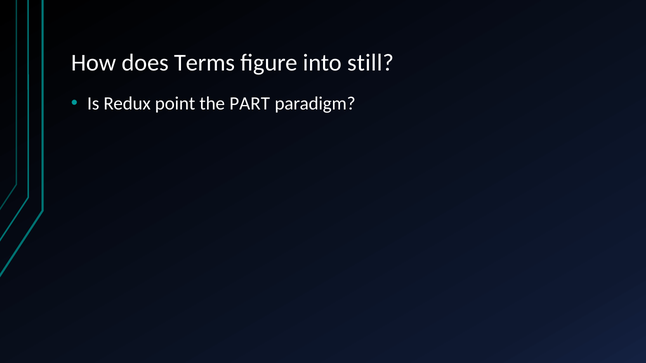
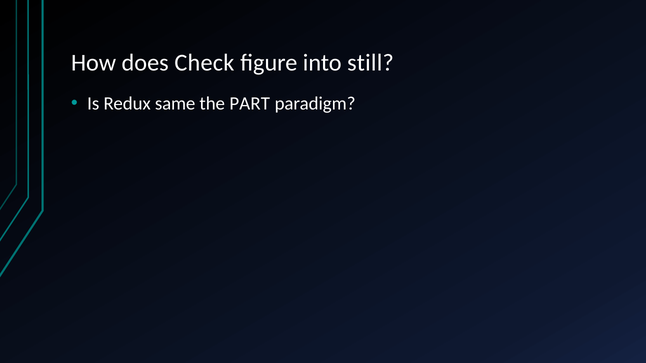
Terms: Terms -> Check
point: point -> same
